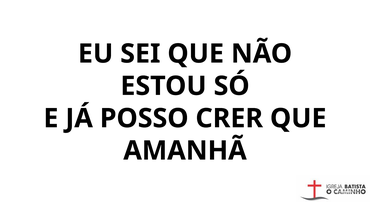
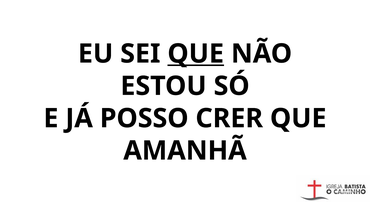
QUE at (196, 54) underline: none -> present
